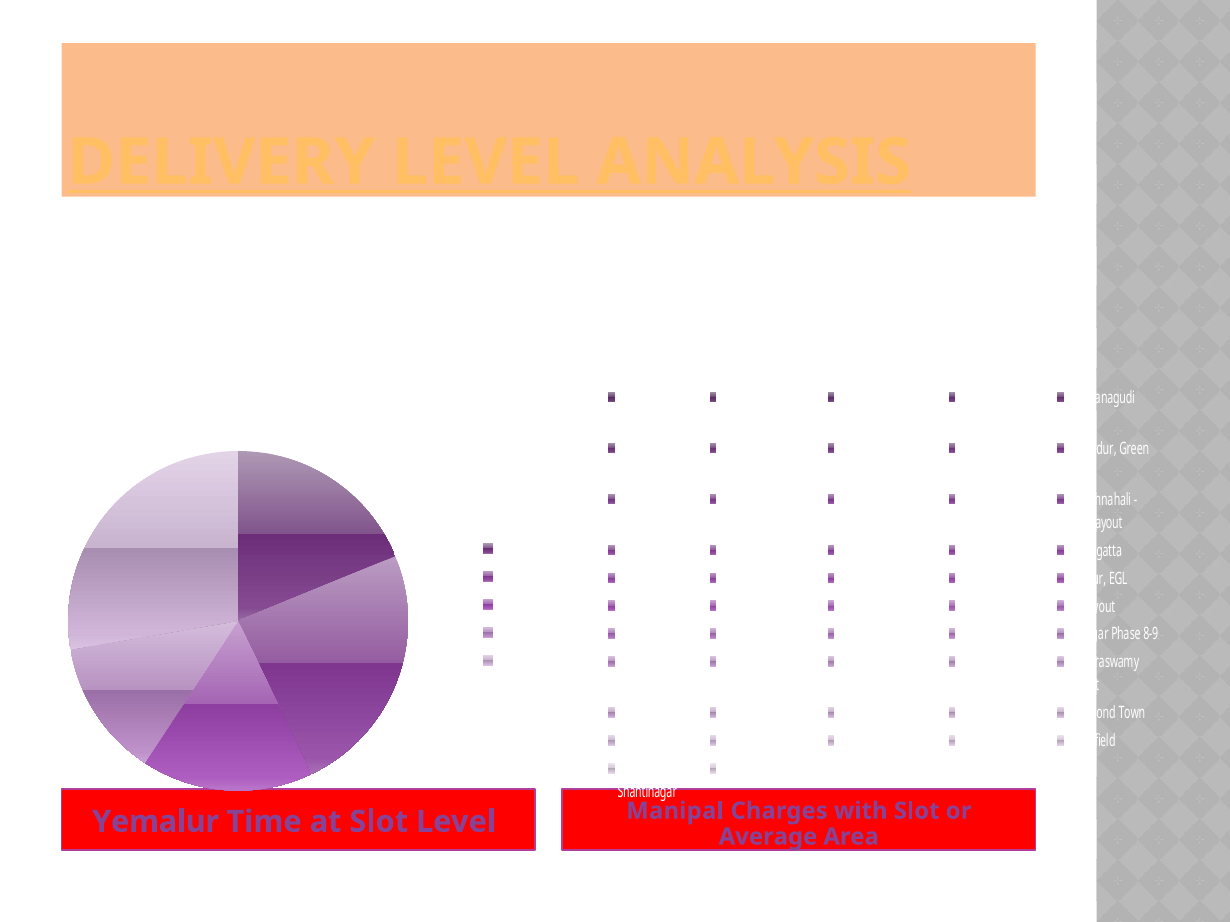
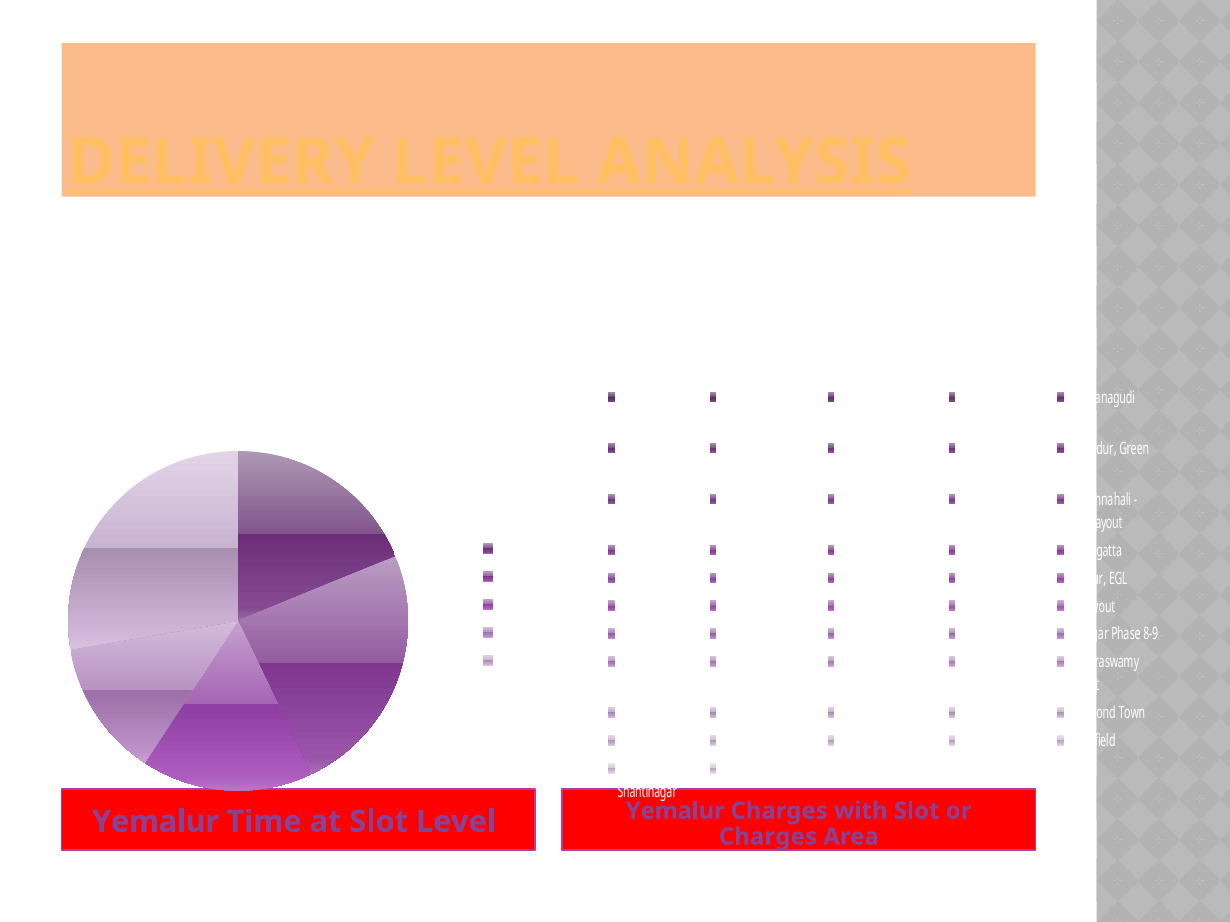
Level Manipal: Manipal -> Yemalur
Average at (768, 837): Average -> Charges
